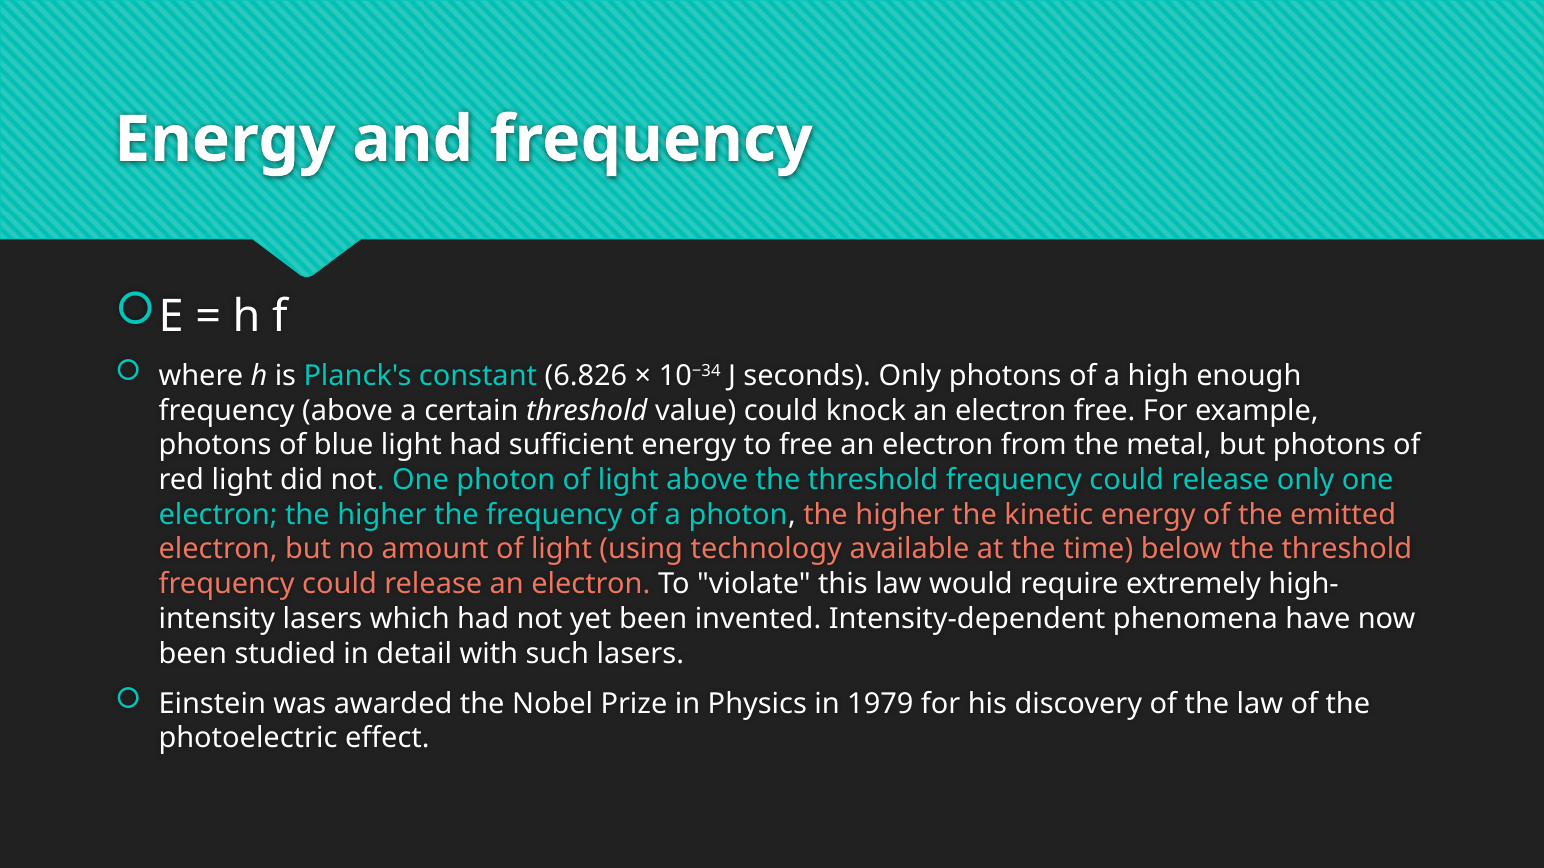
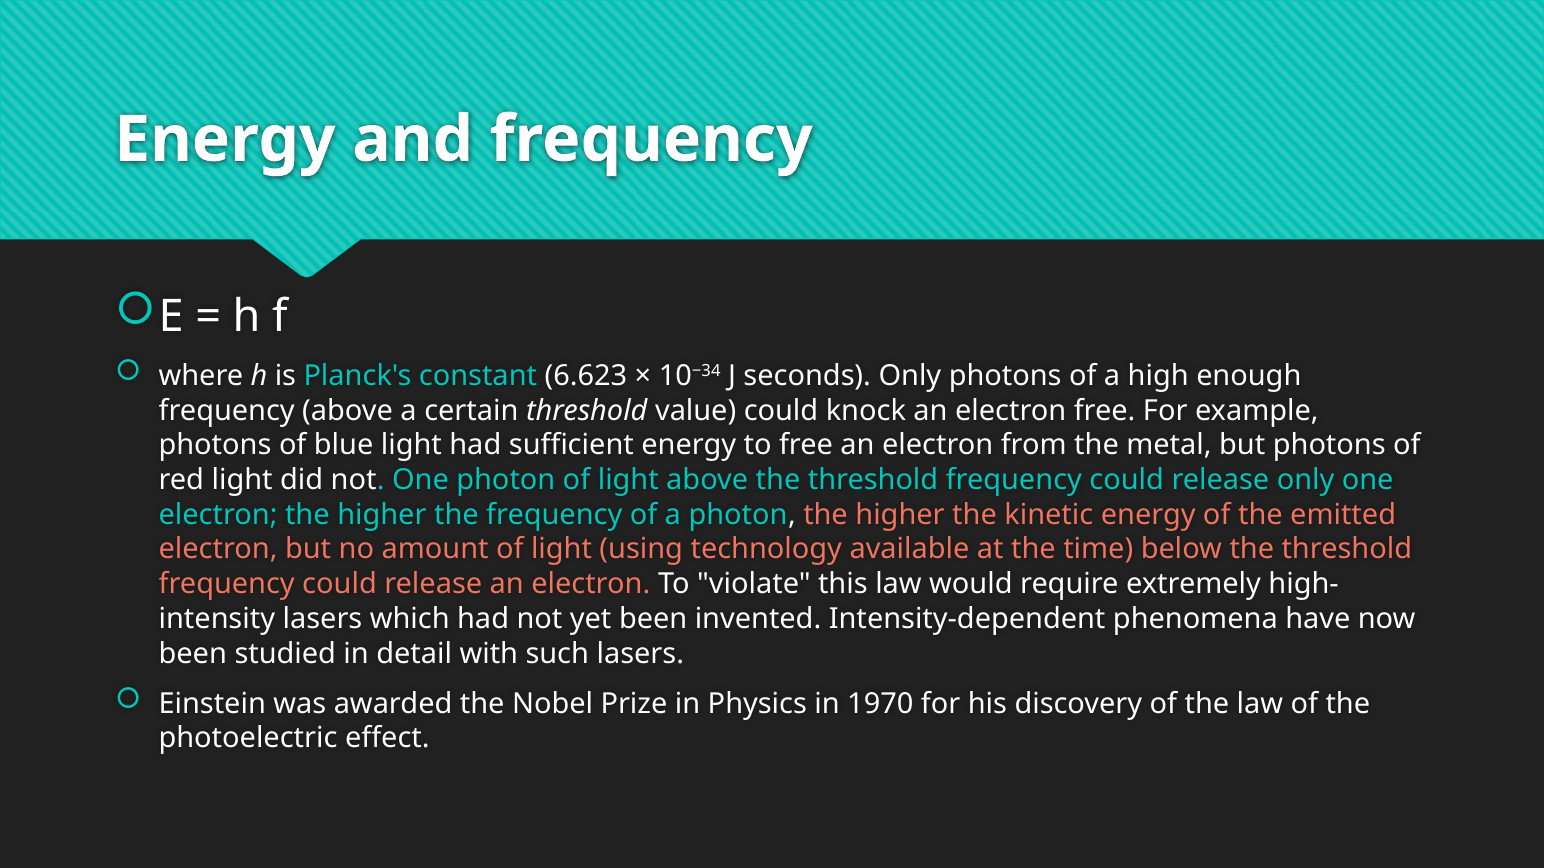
6.826: 6.826 -> 6.623
1979: 1979 -> 1970
